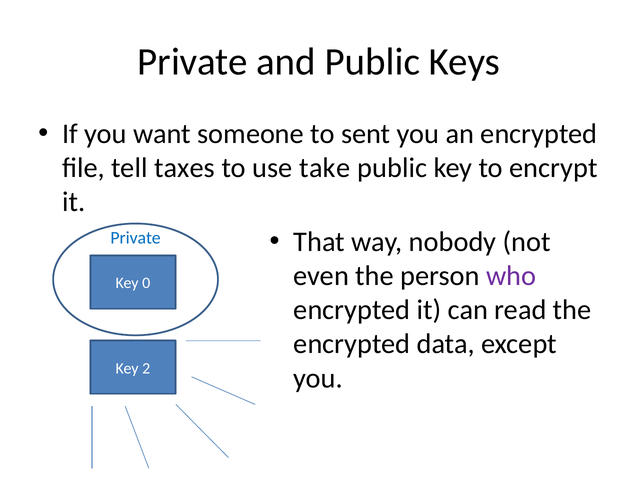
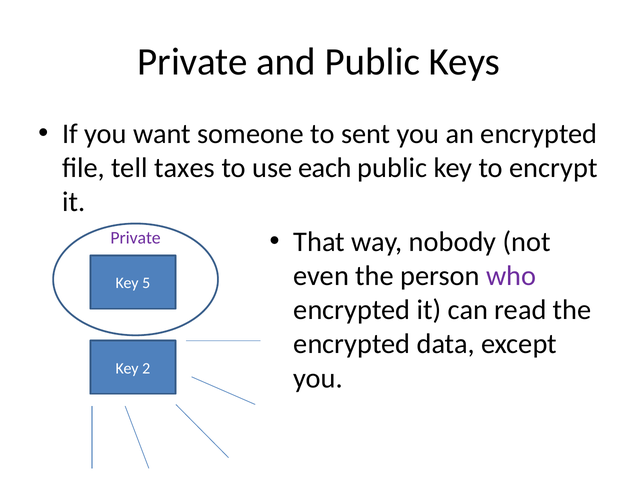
take: take -> each
Private at (136, 238) colour: blue -> purple
0: 0 -> 5
